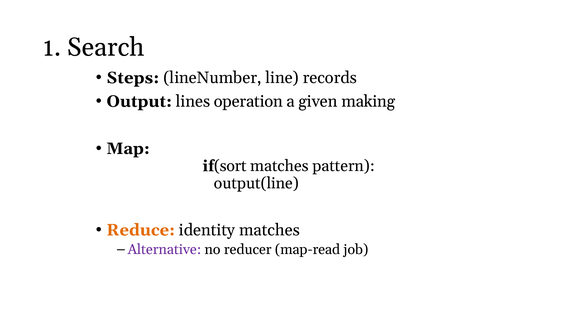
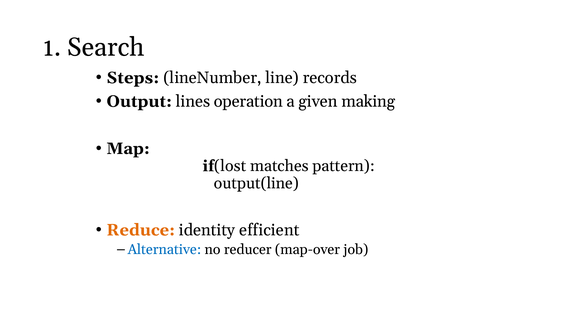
sort: sort -> lost
identity matches: matches -> efficient
Alternative colour: purple -> blue
map-read: map-read -> map-over
